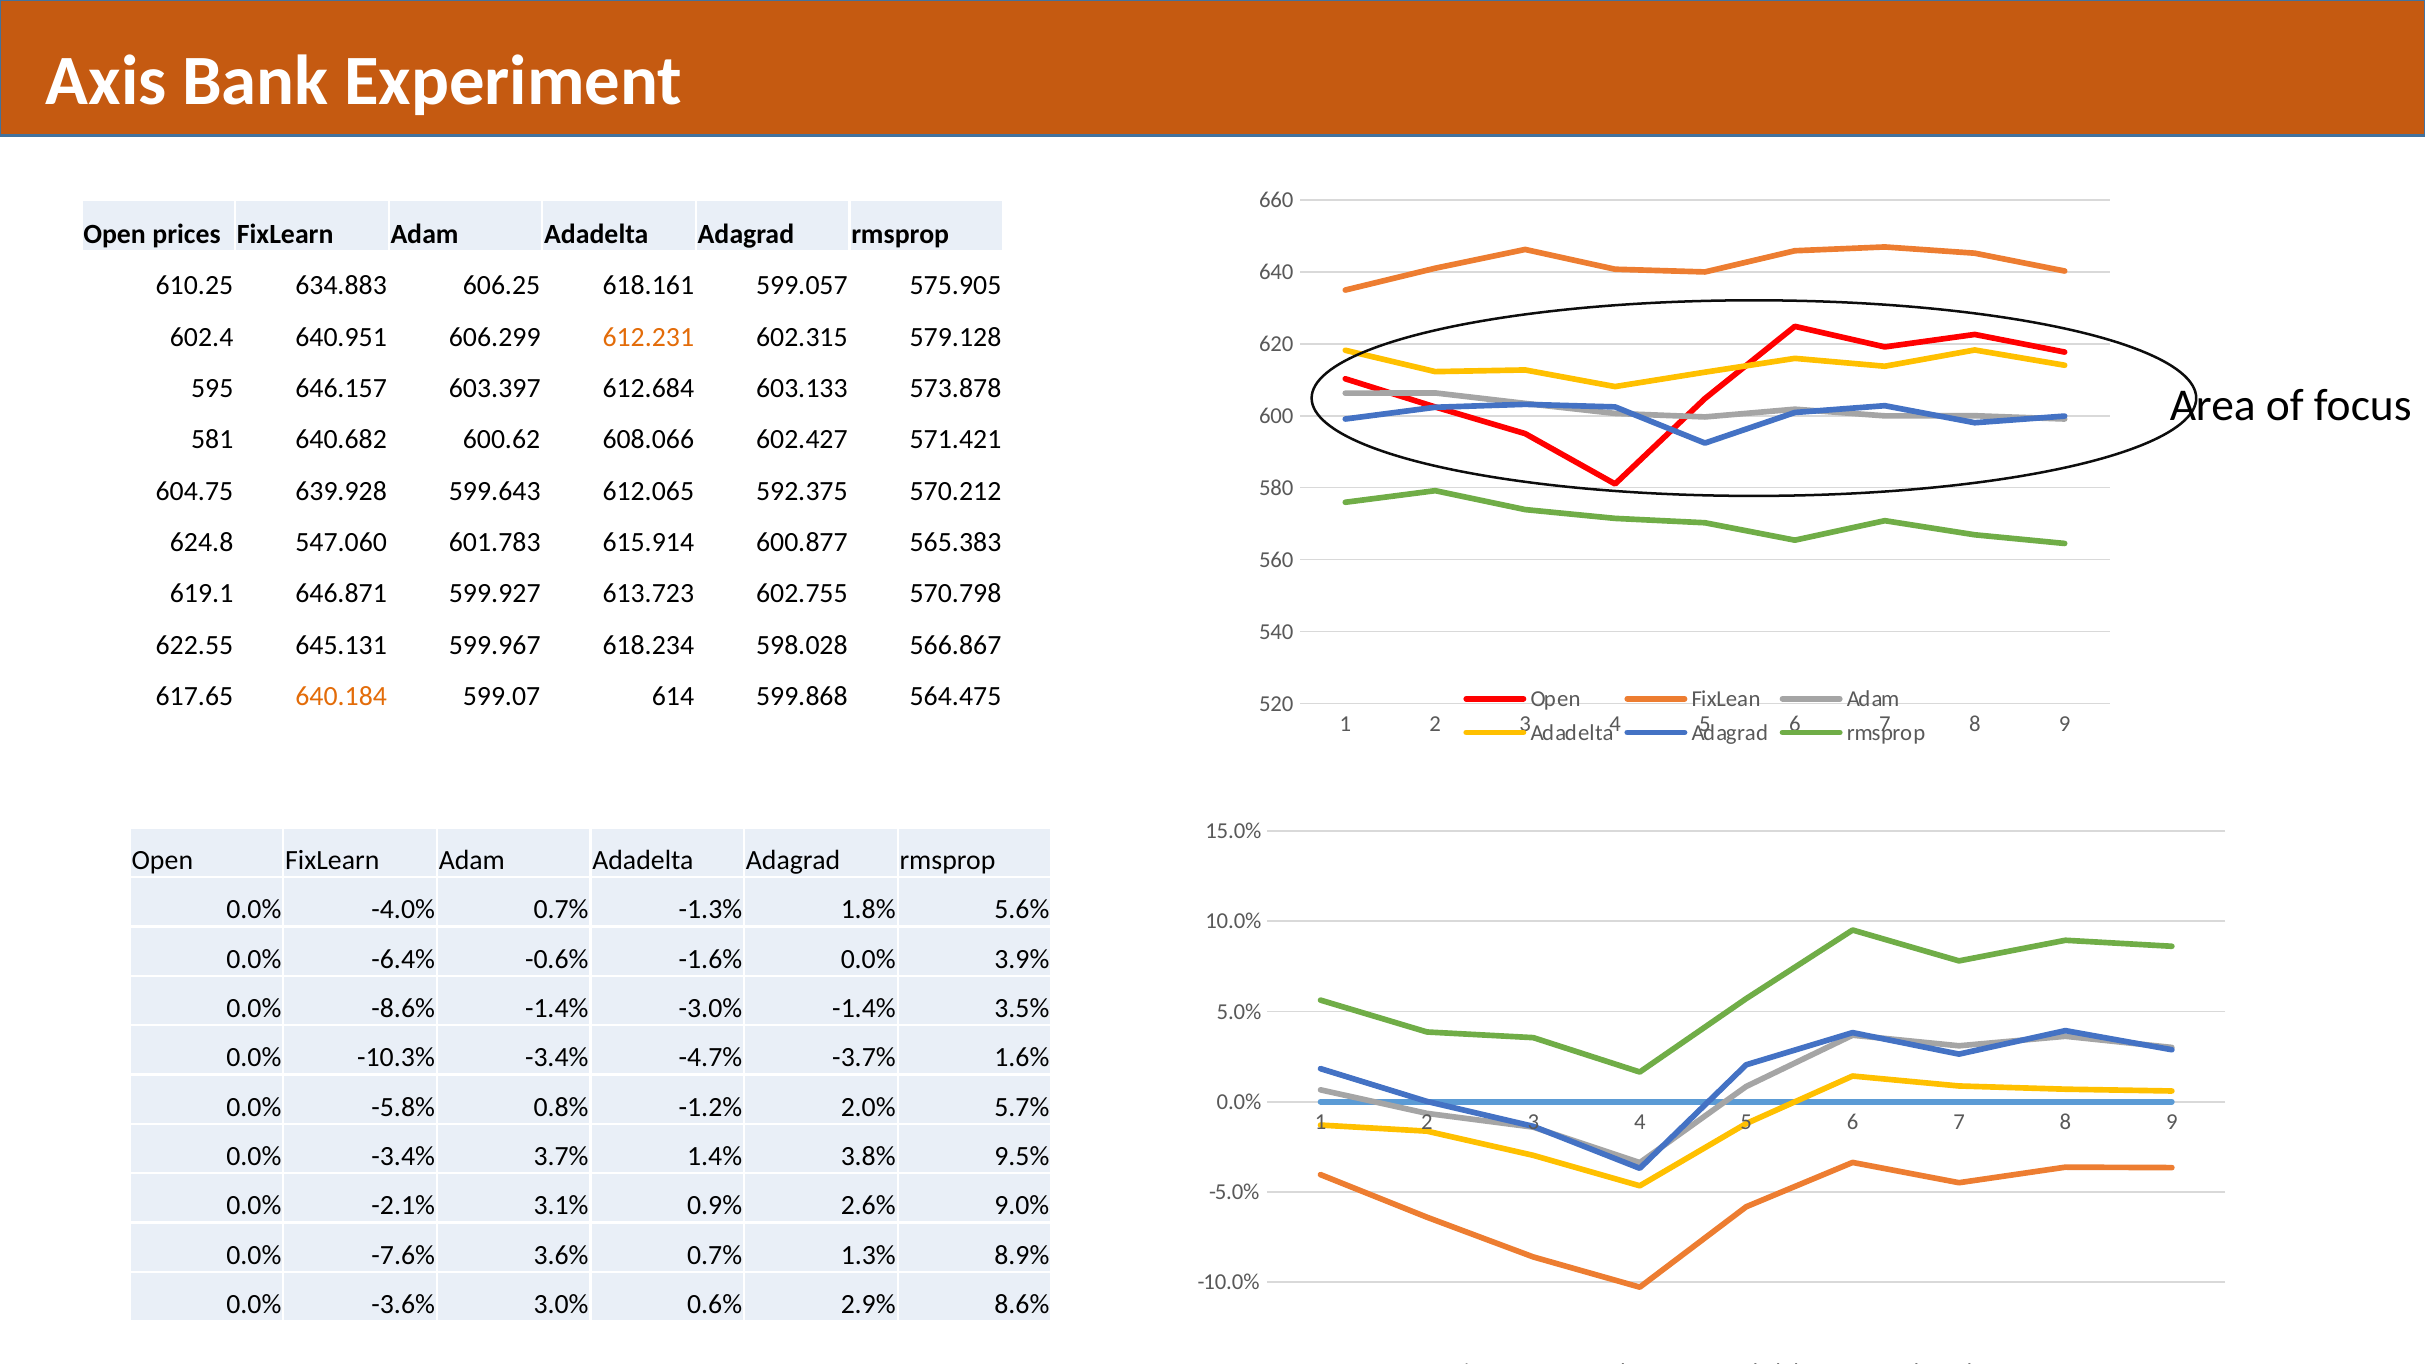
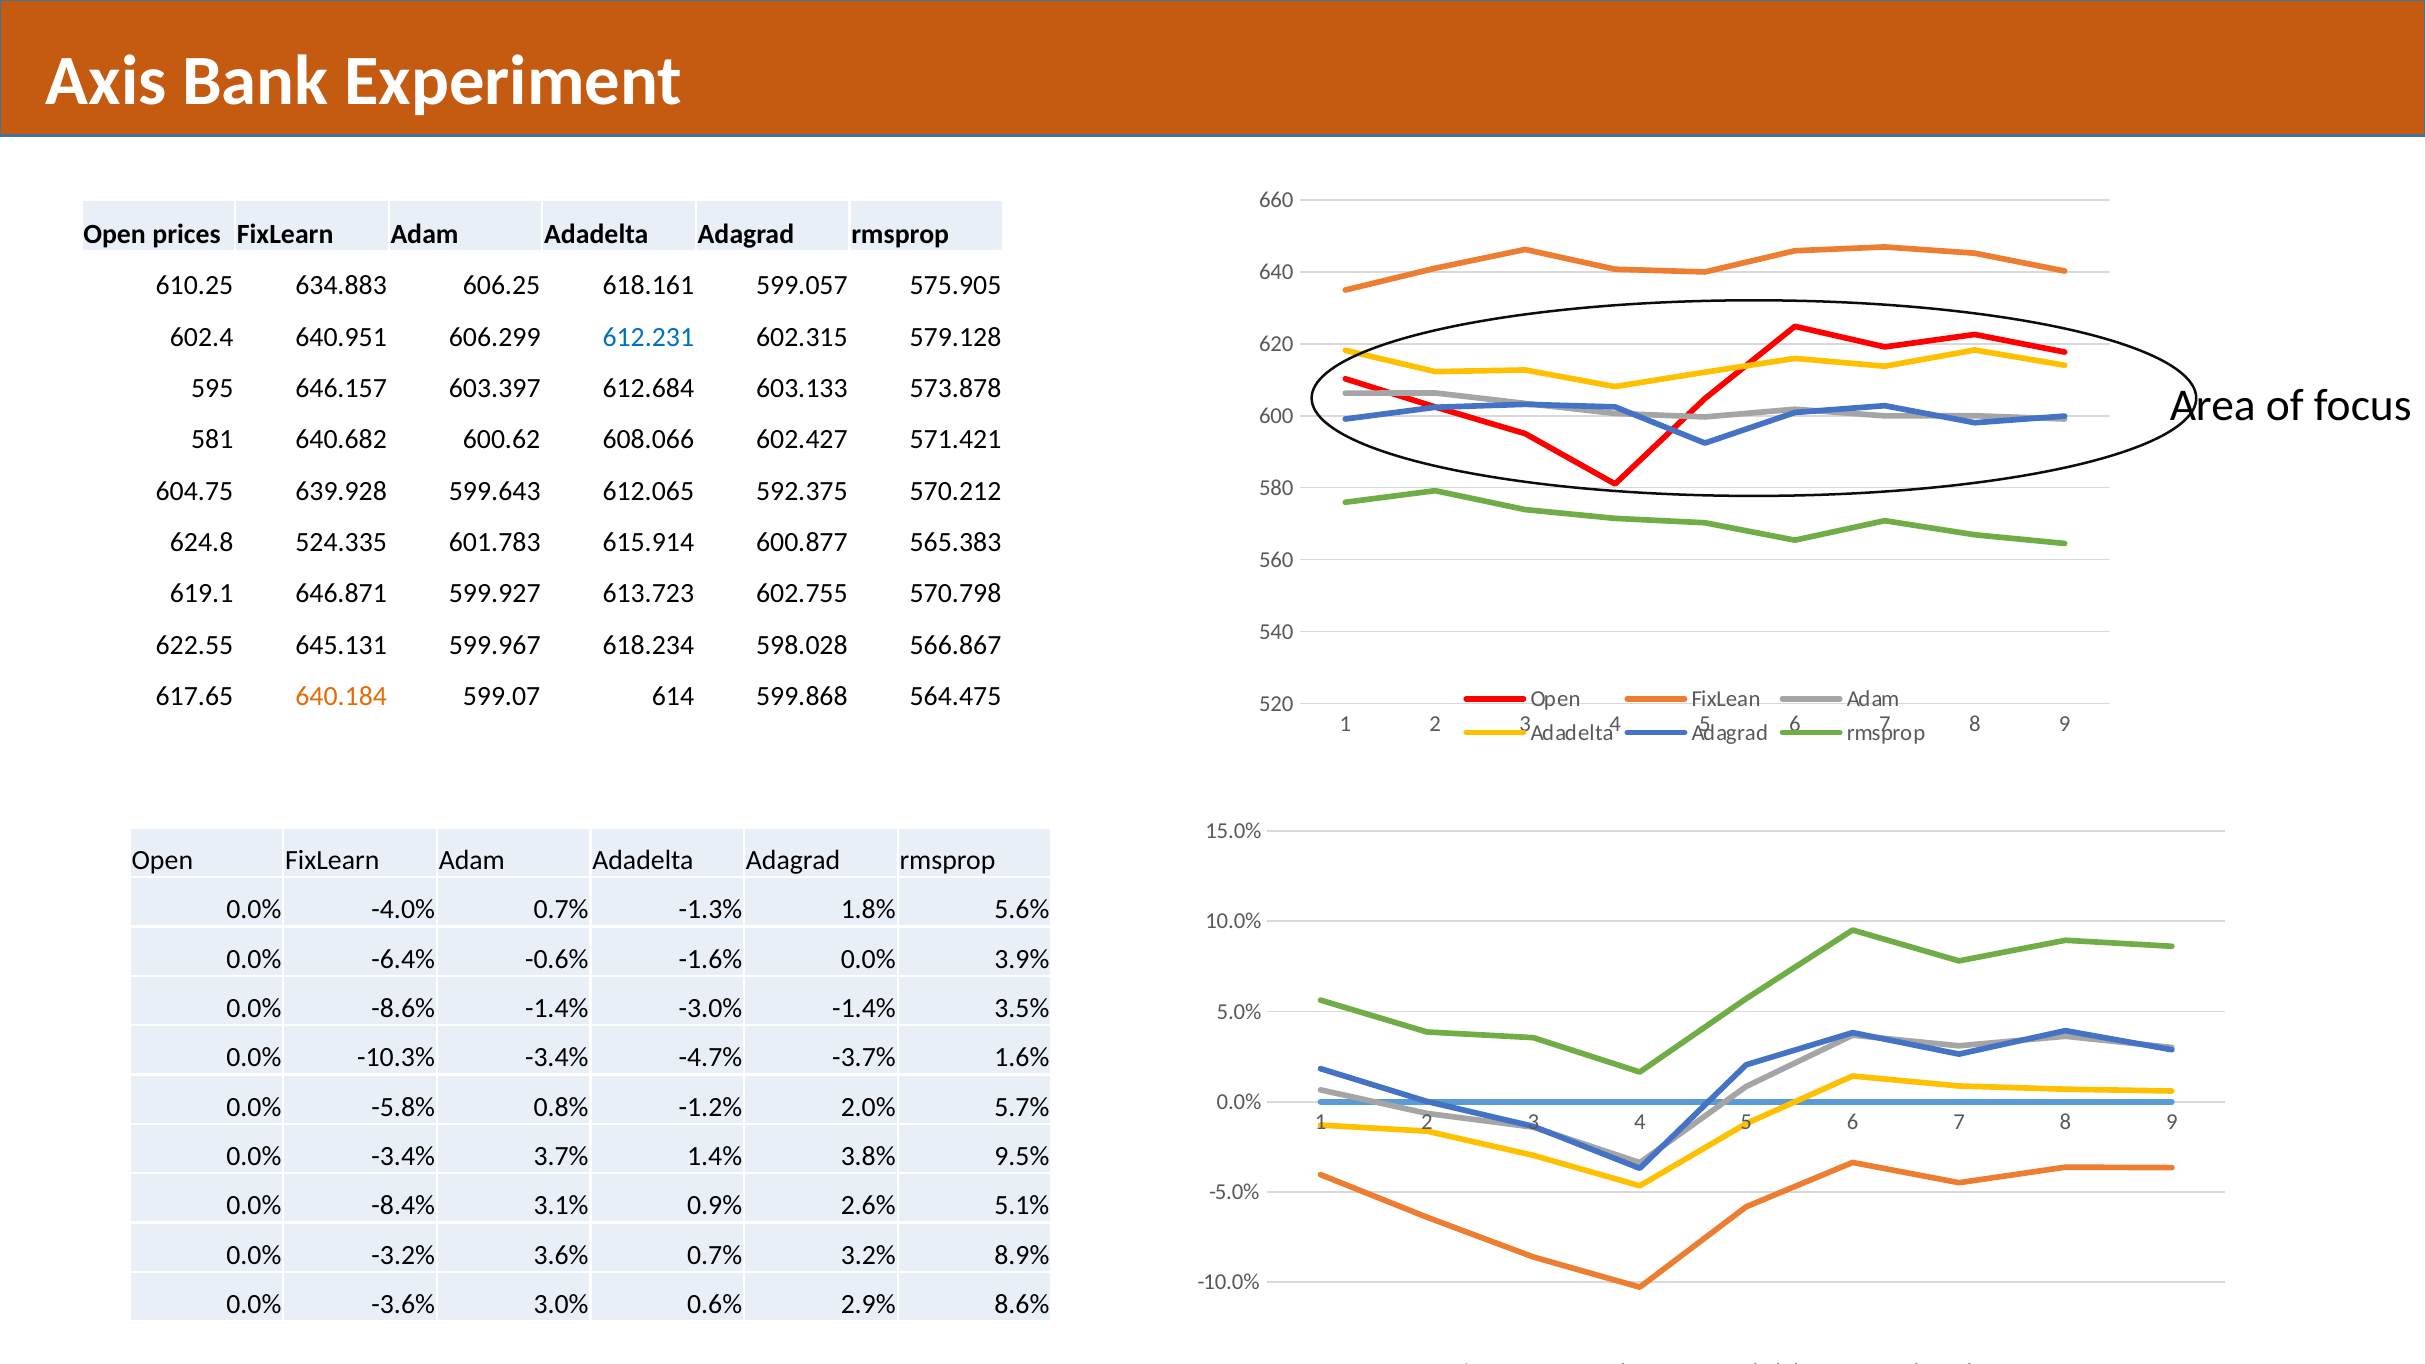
612.231 colour: orange -> blue
547.060: 547.060 -> 524.335
-2.1%: -2.1% -> -8.4%
9.0%: 9.0% -> 5.1%
-7.6%: -7.6% -> -3.2%
1.3%: 1.3% -> 3.2%
